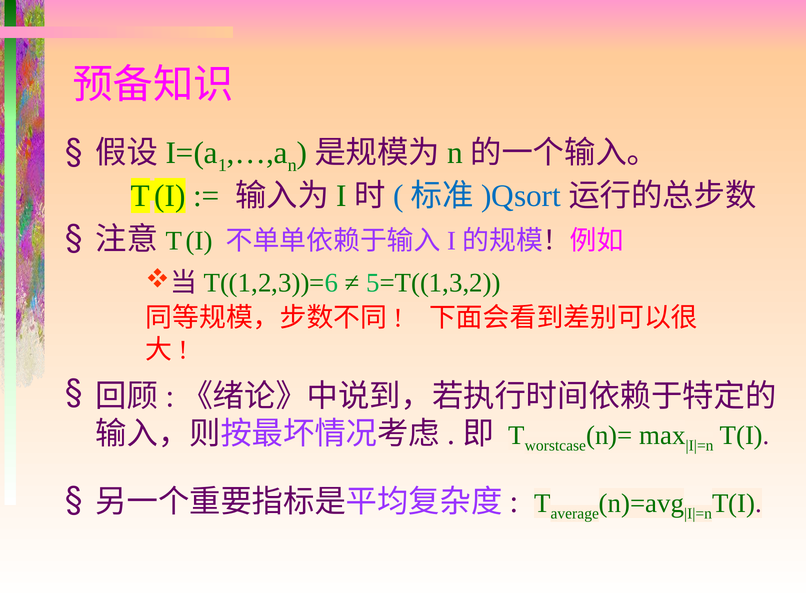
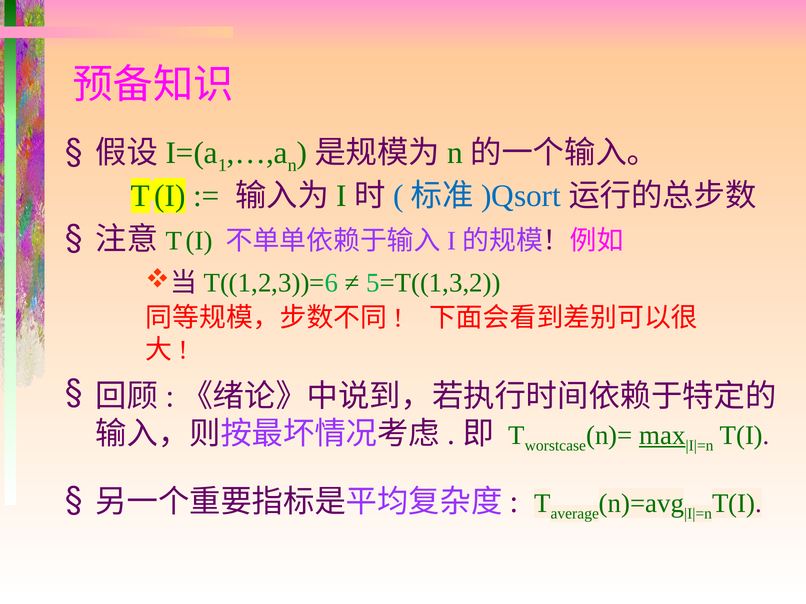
max underline: none -> present
